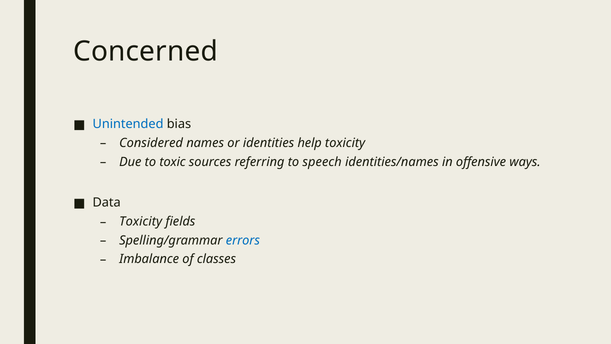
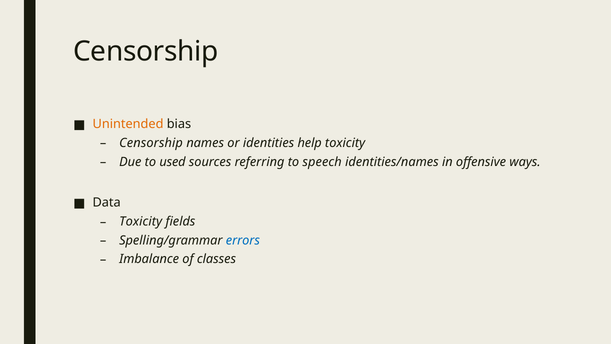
Concerned at (146, 51): Concerned -> Censorship
Unintended colour: blue -> orange
Considered at (151, 143): Considered -> Censorship
toxic: toxic -> used
